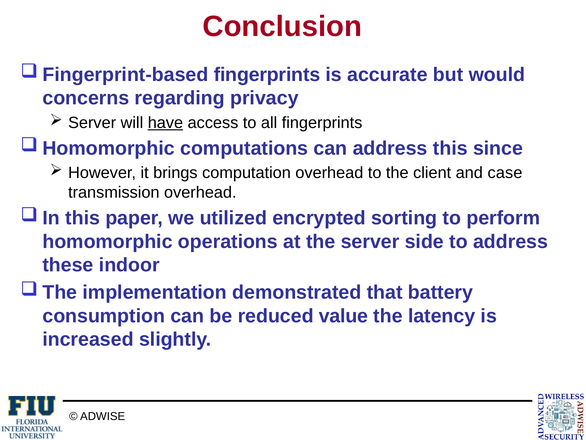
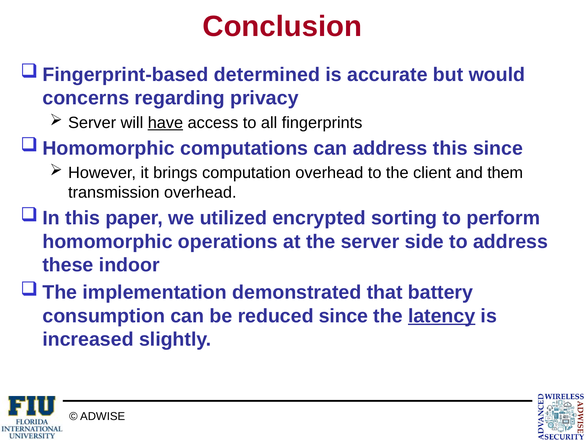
fingerprints at (267, 75): fingerprints -> determined
case: case -> them
reduced value: value -> since
latency underline: none -> present
